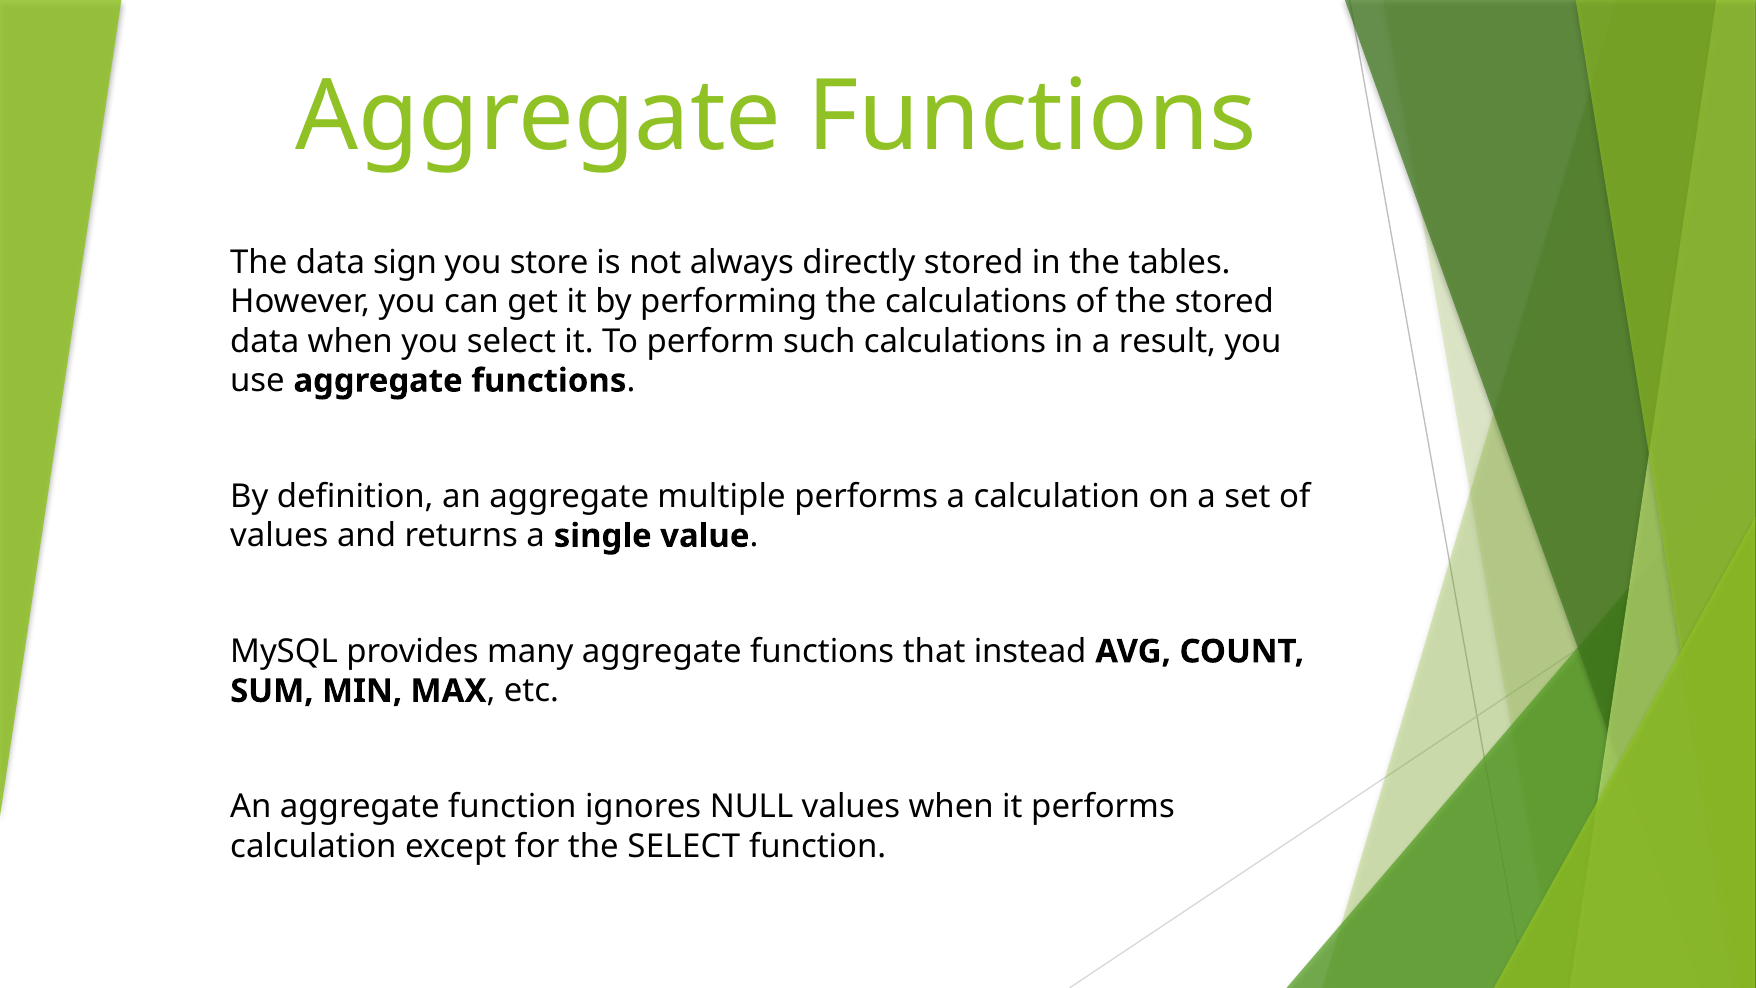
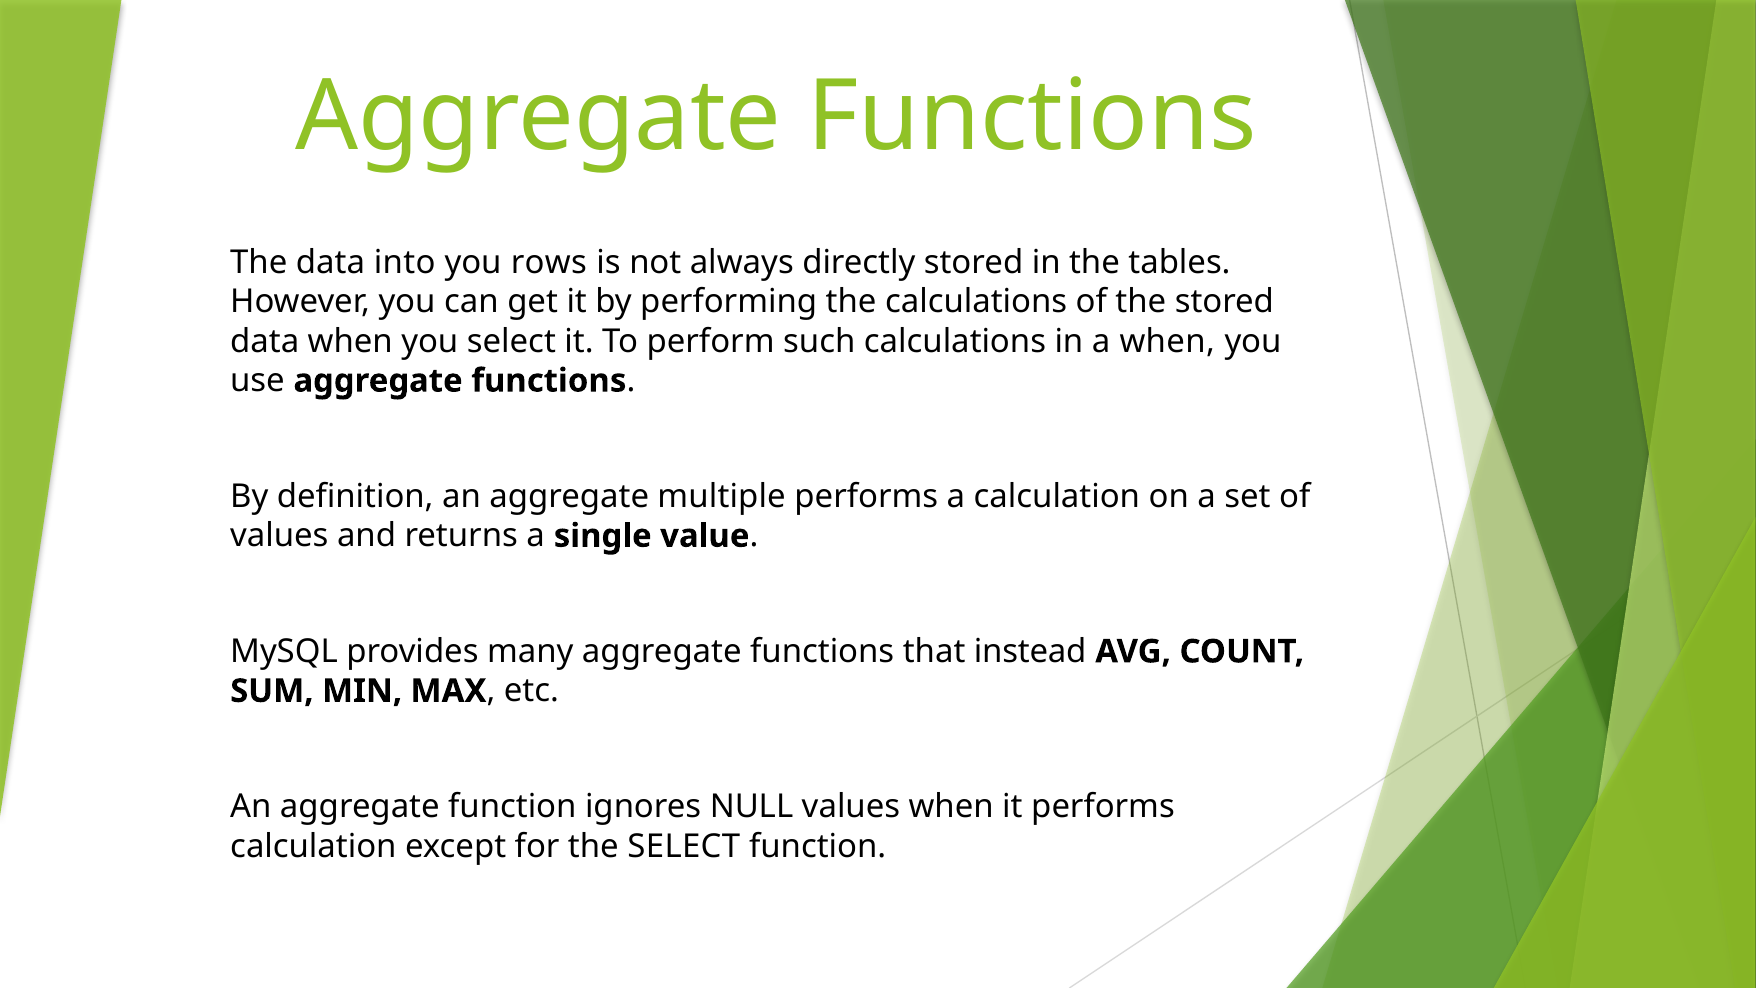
sign: sign -> into
store: store -> rows
a result: result -> when
